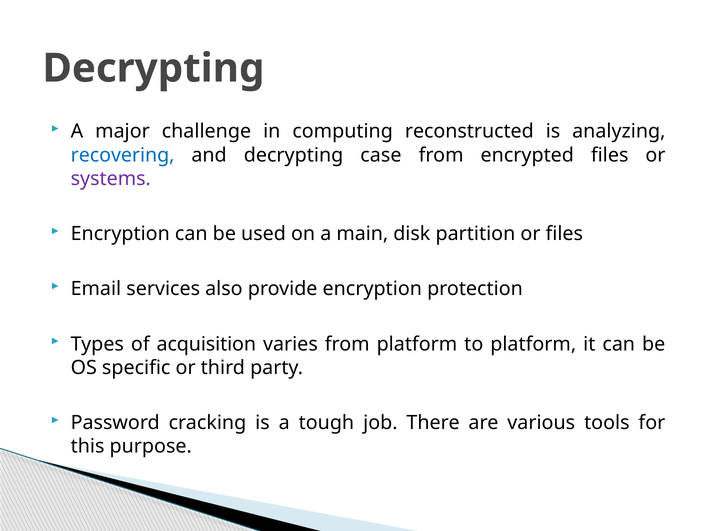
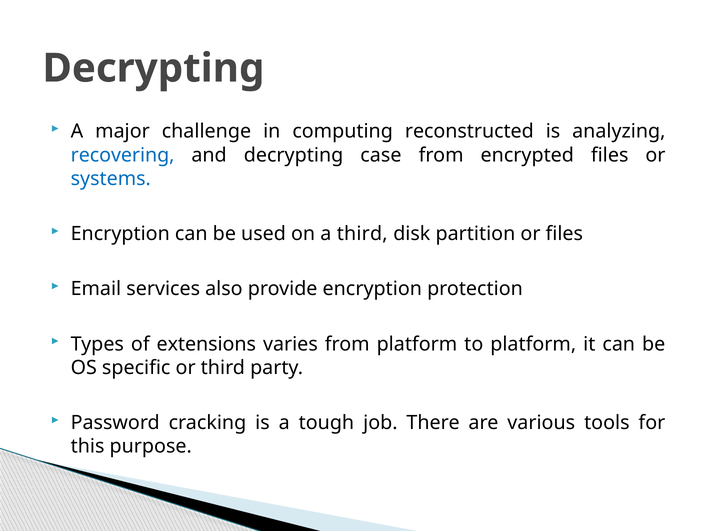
systems colour: purple -> blue
a main: main -> third
acquisition: acquisition -> extensions
